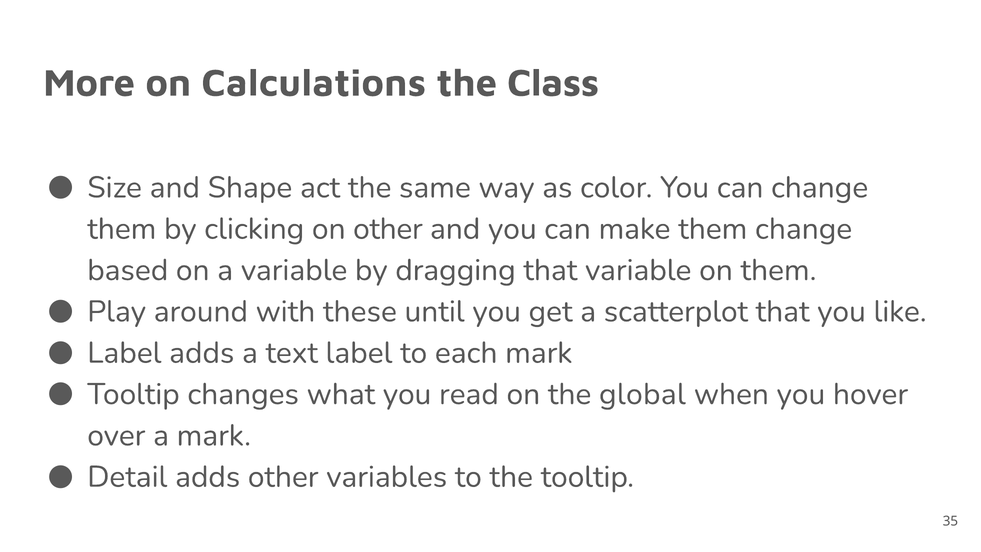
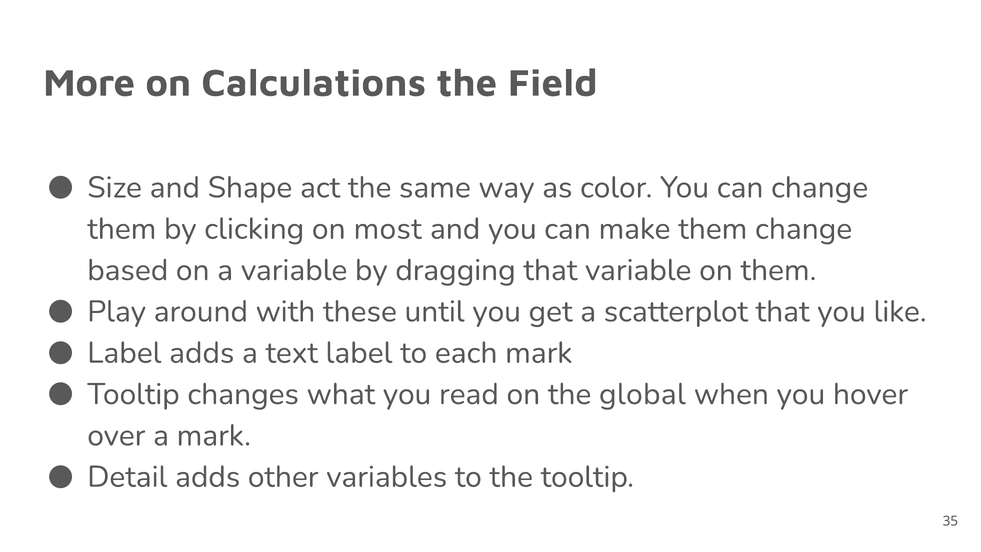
Class: Class -> Field
on other: other -> most
